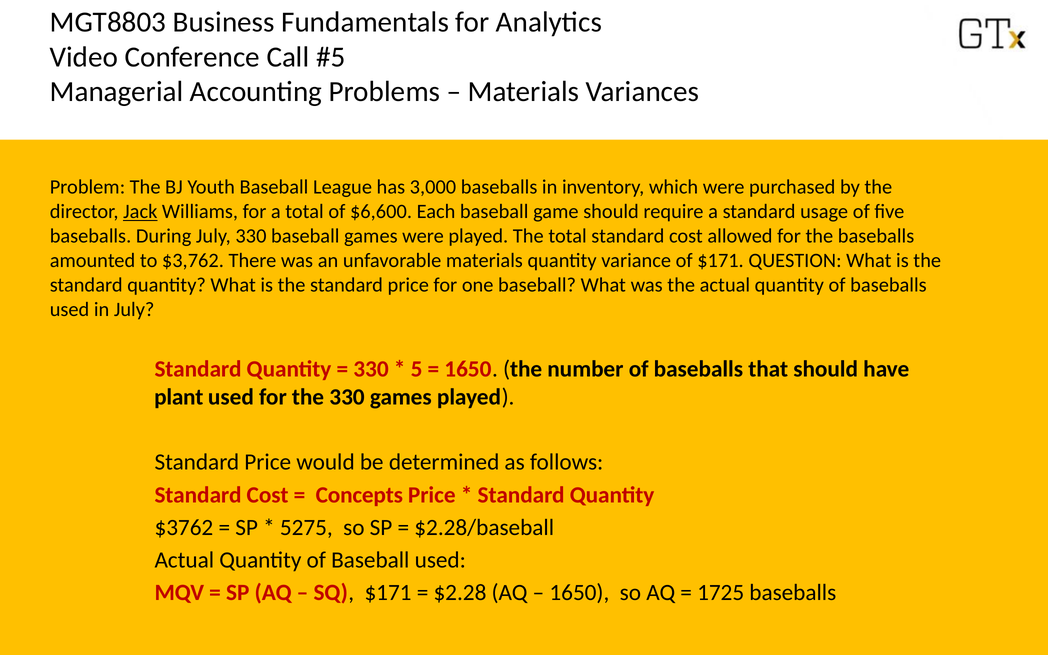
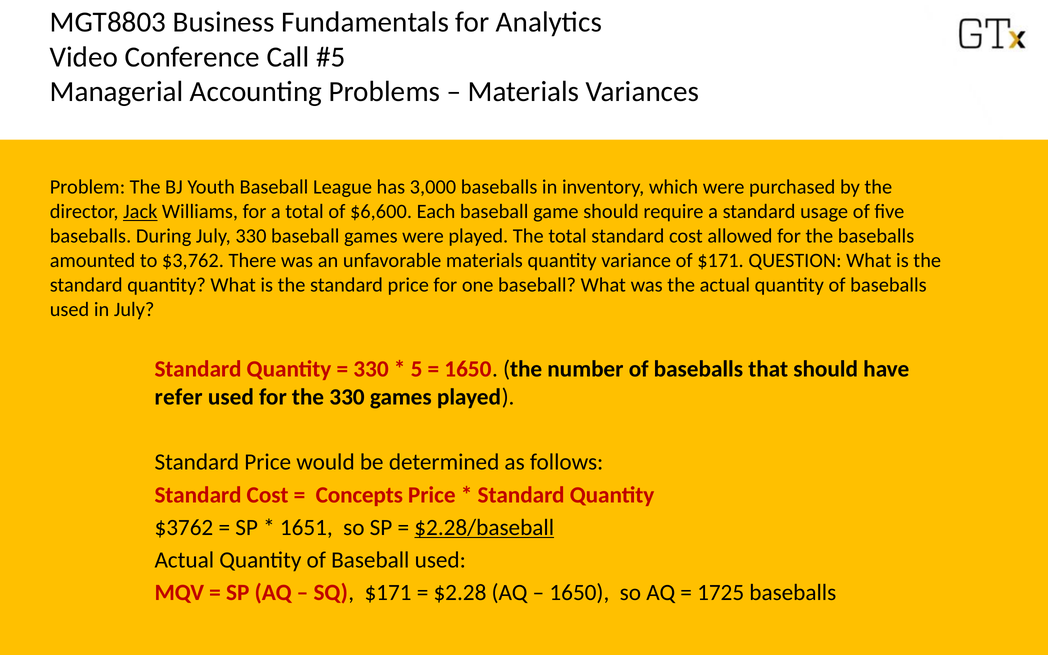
plant: plant -> refer
5275: 5275 -> 1651
$2.28/baseball underline: none -> present
